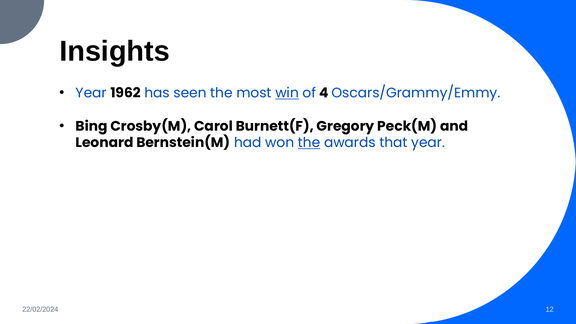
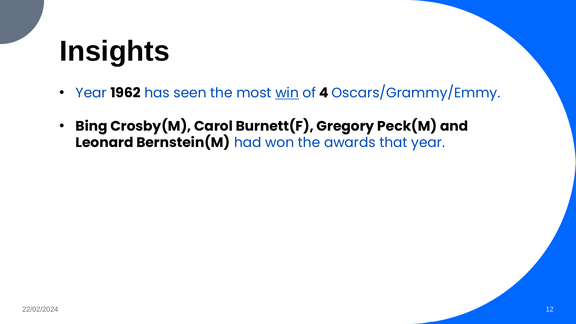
the at (309, 143) underline: present -> none
